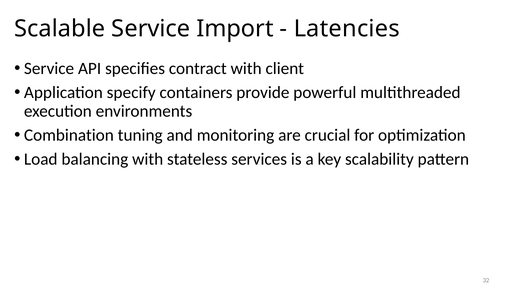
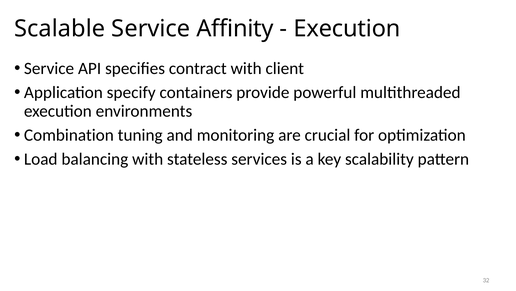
Import: Import -> Affinity
Latencies at (347, 28): Latencies -> Execution
